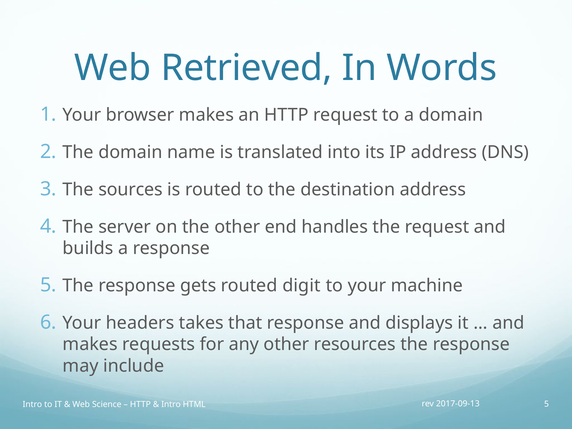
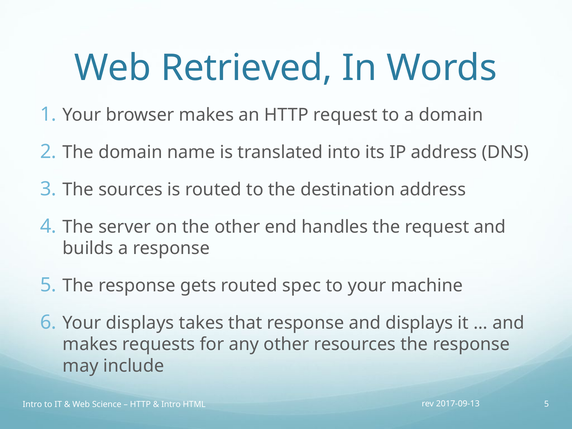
digit: digit -> spec
Your headers: headers -> displays
